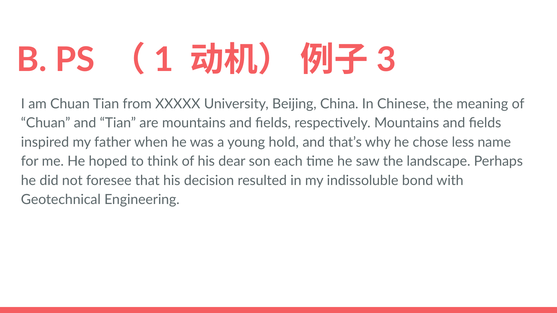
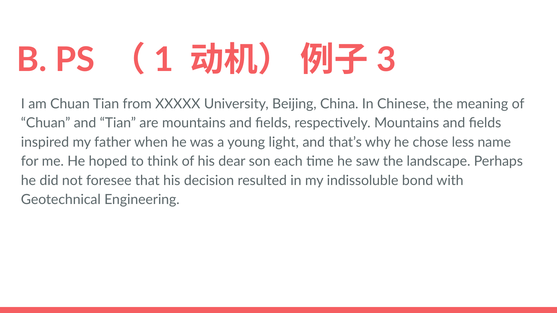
hold: hold -> light
